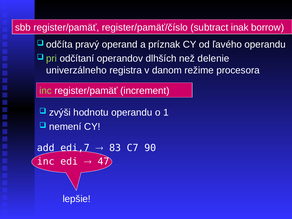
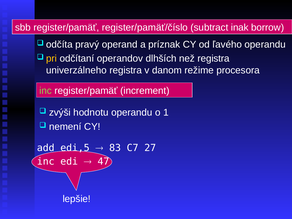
pri colour: light green -> yellow
než delenie: delenie -> registra
edi,7: edi,7 -> edi,5
90: 90 -> 27
